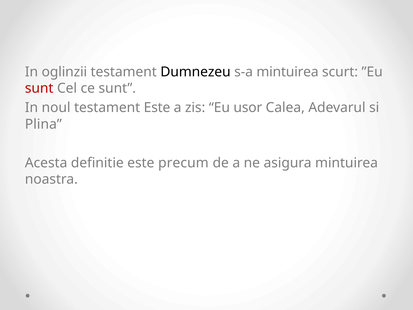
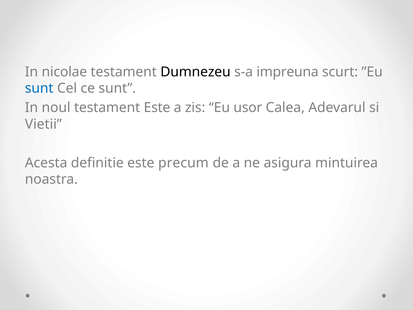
oglinzii: oglinzii -> nicolae
s-a mintuirea: mintuirea -> impreuna
sunt at (39, 88) colour: red -> blue
Plina: Plina -> Vietii
